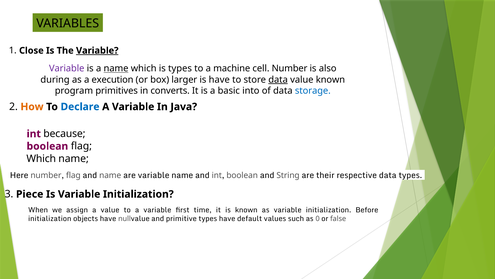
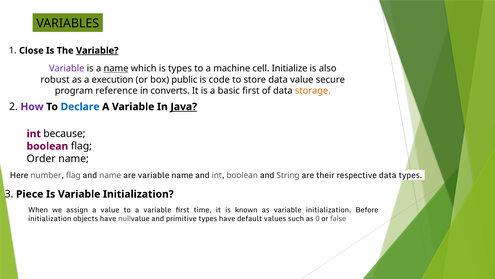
cell Number: Number -> Initialize
during: during -> robust
larger: larger -> public
is have: have -> code
data at (278, 80) underline: present -> none
value known: known -> secure
primitives: primitives -> reference
basic into: into -> first
storage colour: blue -> orange
How colour: orange -> purple
Java underline: none -> present
Which at (41, 158): Which -> Order
